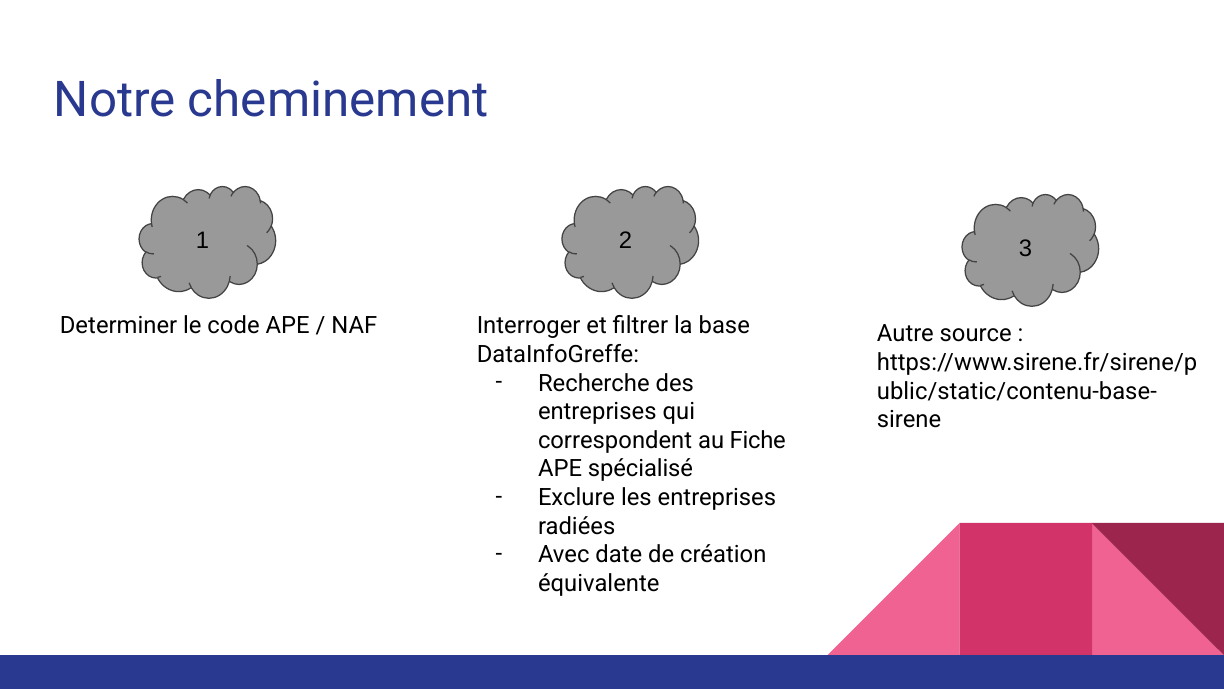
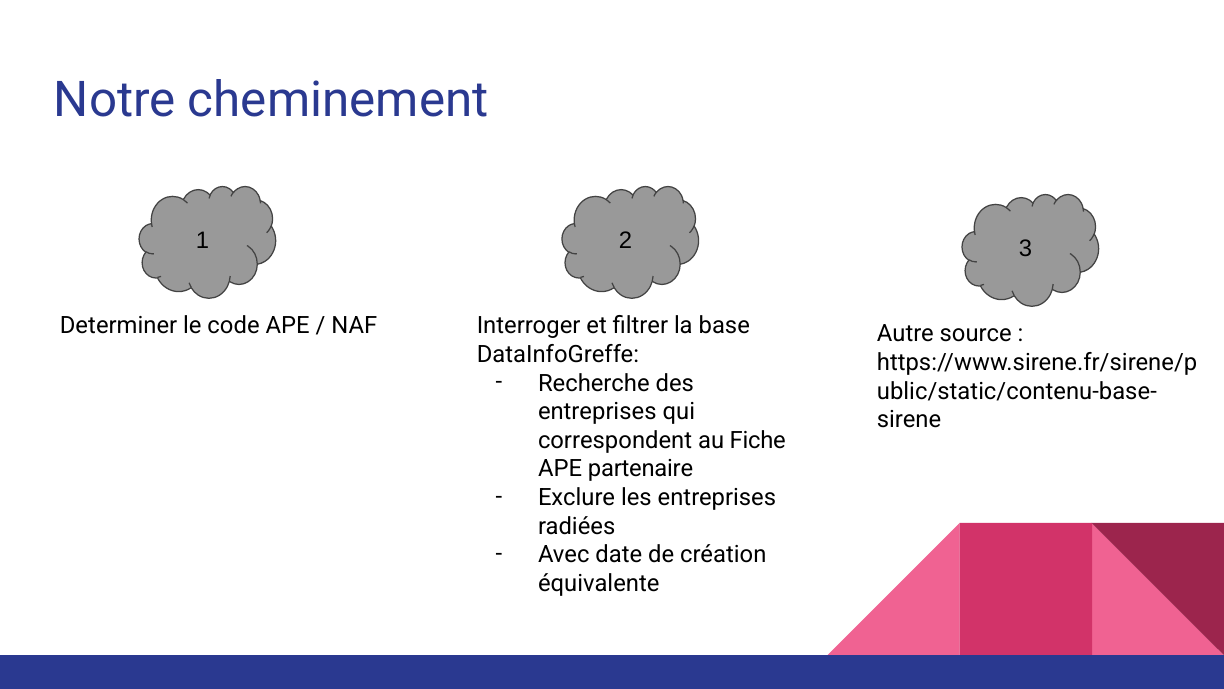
spécialisé: spécialisé -> partenaire
